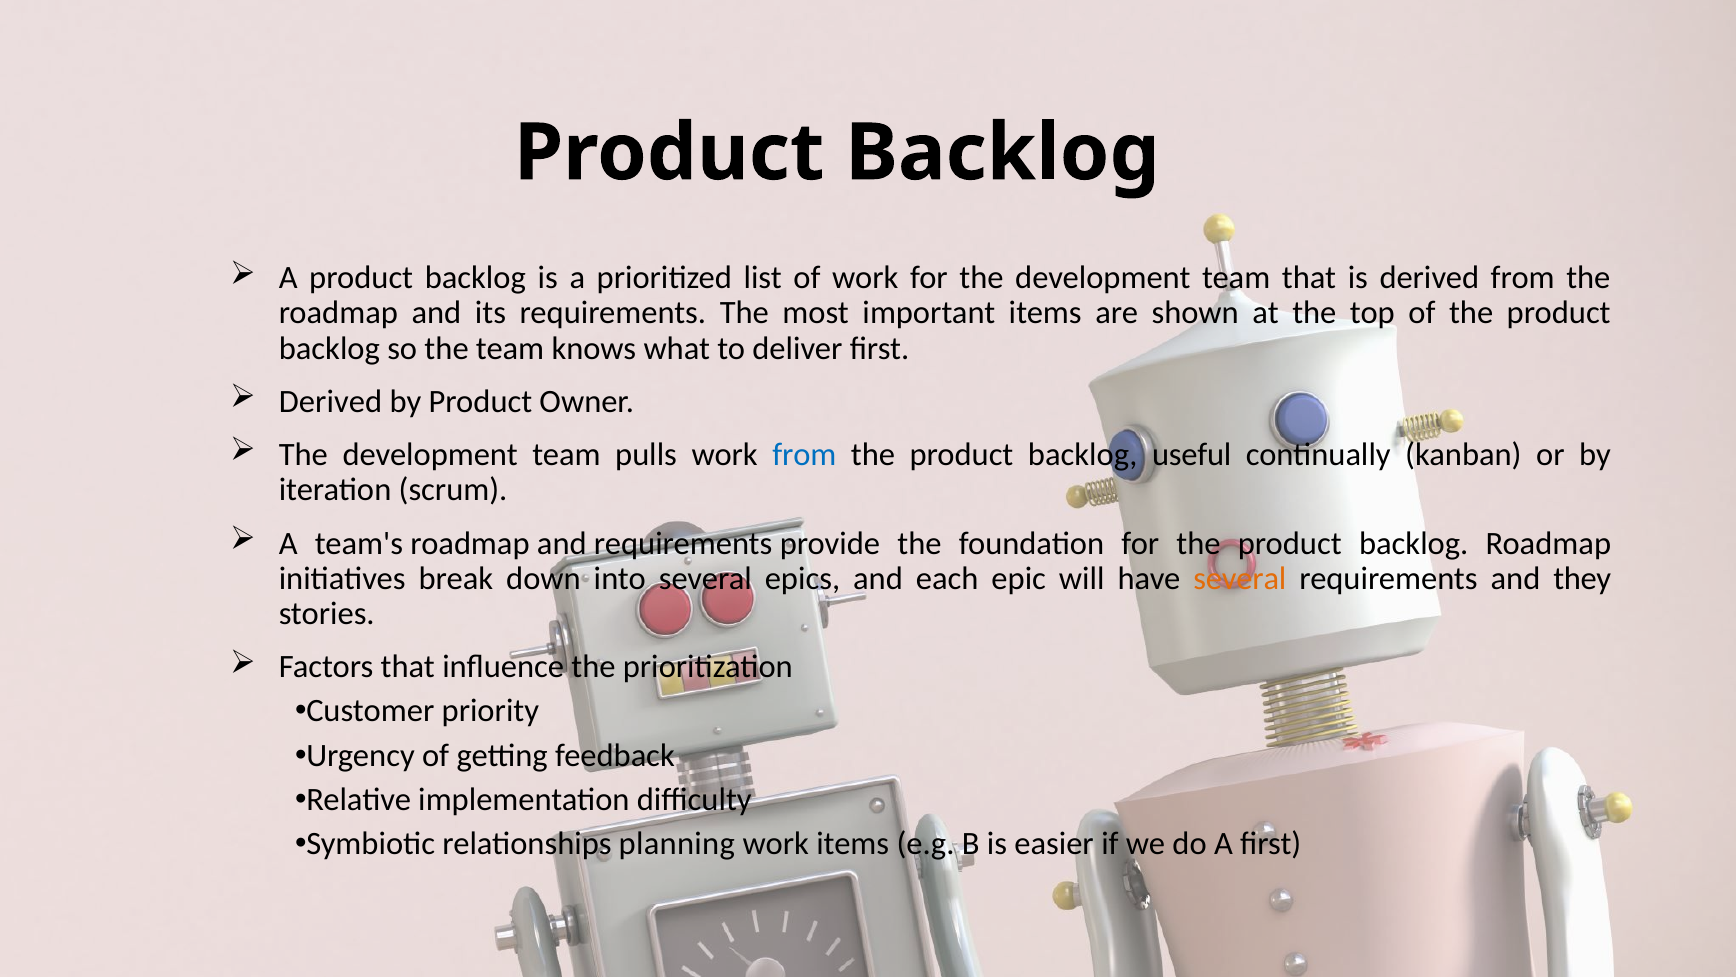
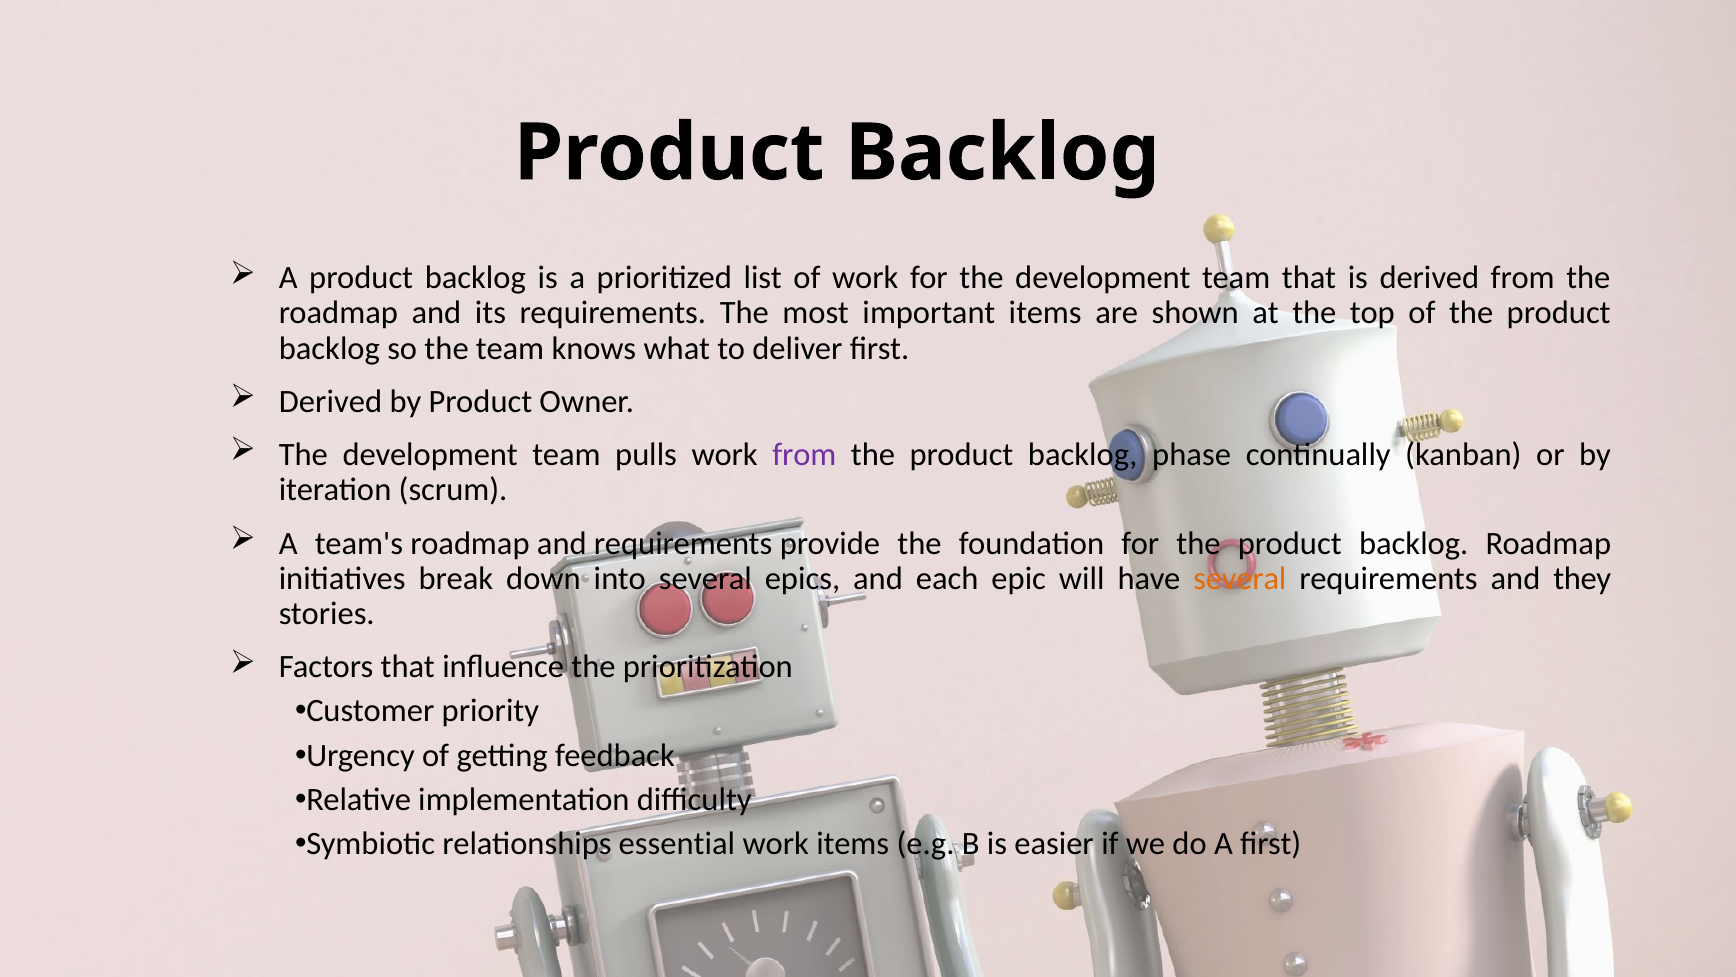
from at (804, 455) colour: blue -> purple
useful: useful -> phase
planning: planning -> essential
